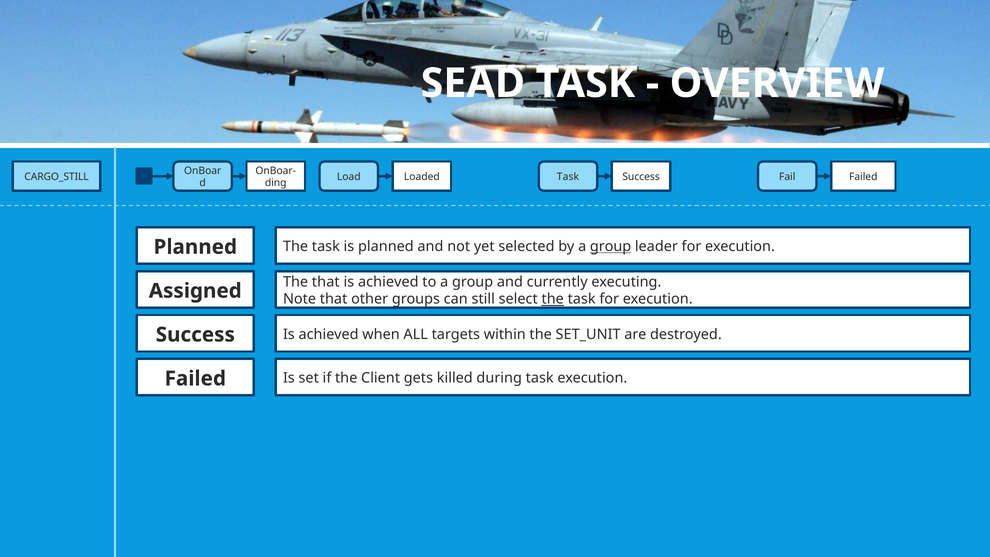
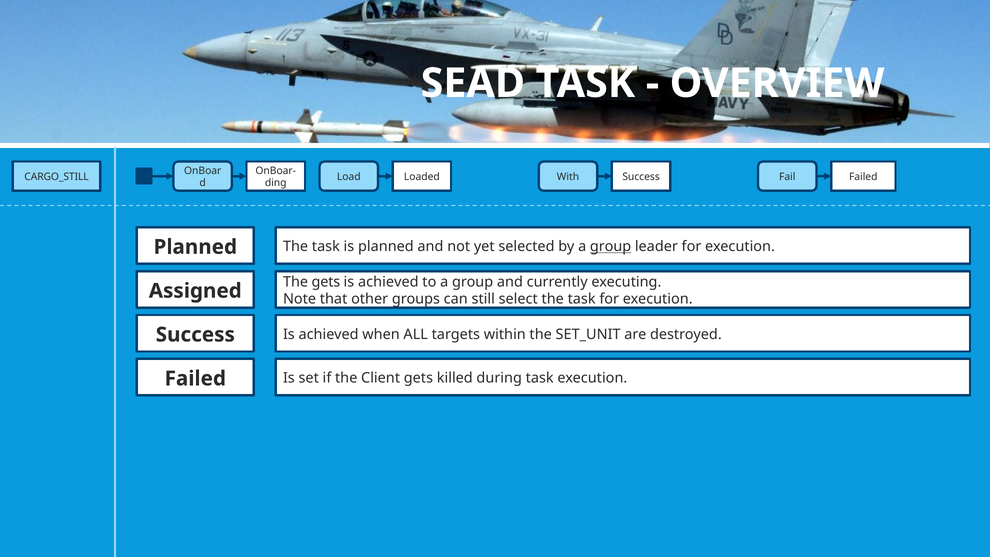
Task at (568, 177): Task -> With
The that: that -> gets
the at (553, 299) underline: present -> none
